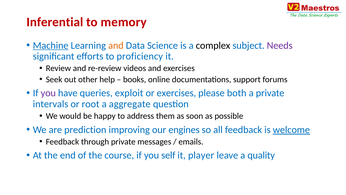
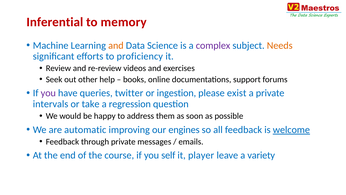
Machine underline: present -> none
complex colour: black -> purple
Needs colour: purple -> orange
exploit: exploit -> twitter
or exercises: exercises -> ingestion
both: both -> exist
root: root -> take
aggregate: aggregate -> regression
prediction: prediction -> automatic
quality: quality -> variety
